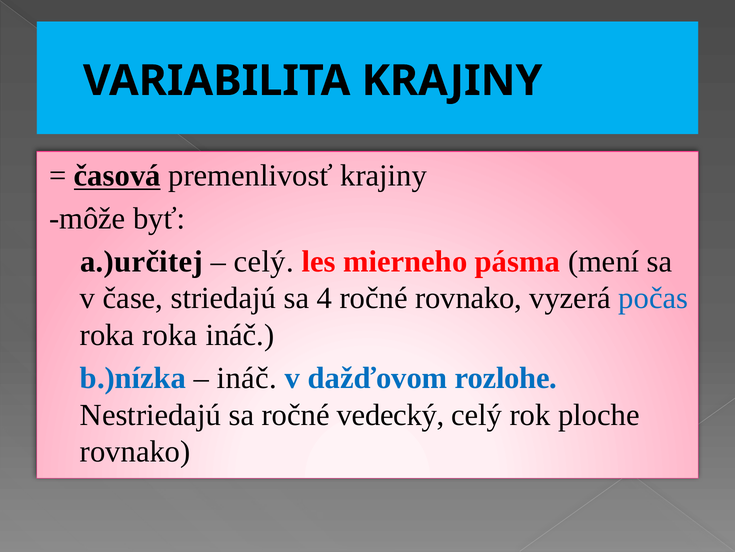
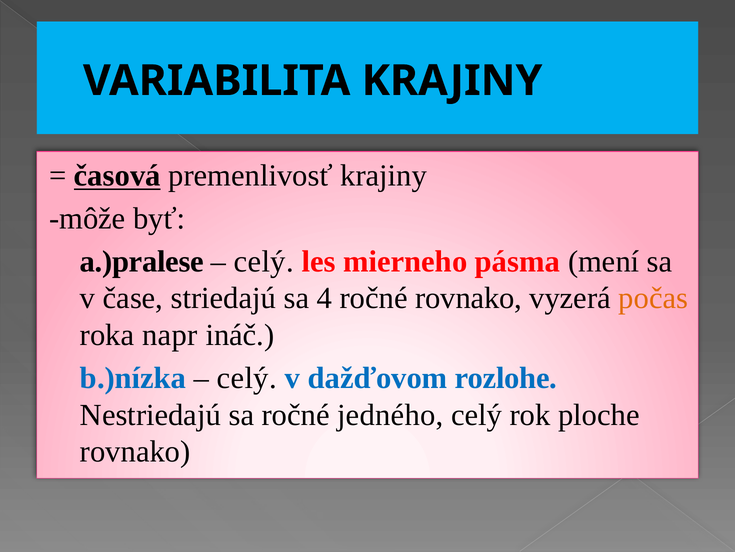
a.)určitej: a.)určitej -> a.)pralese
počas colour: blue -> orange
roka roka: roka -> napr
ináč at (247, 378): ináč -> celý
vedecký: vedecký -> jedného
